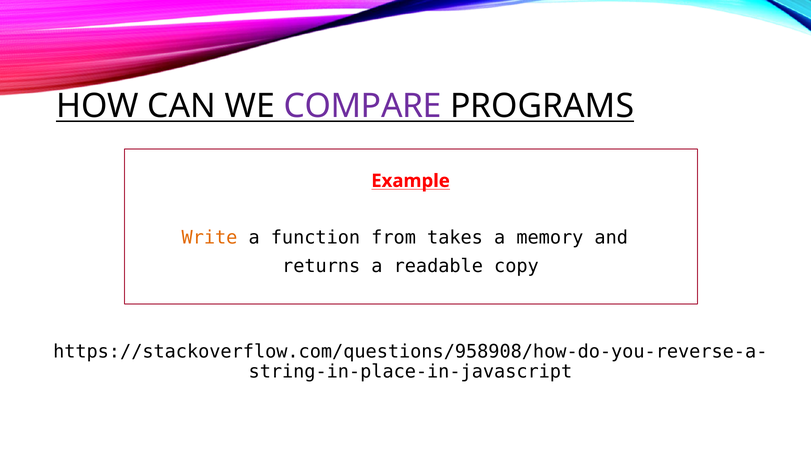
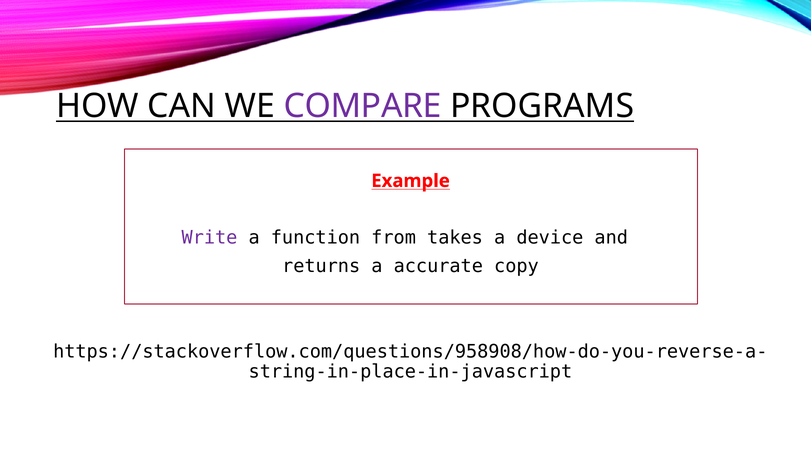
Write colour: orange -> purple
memory: memory -> device
readable: readable -> accurate
